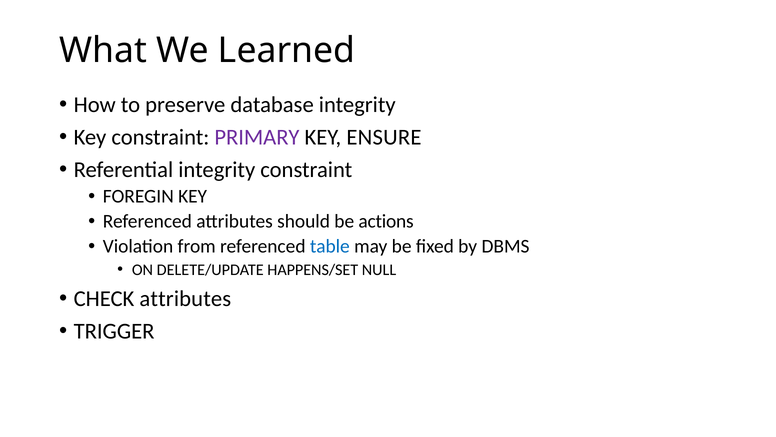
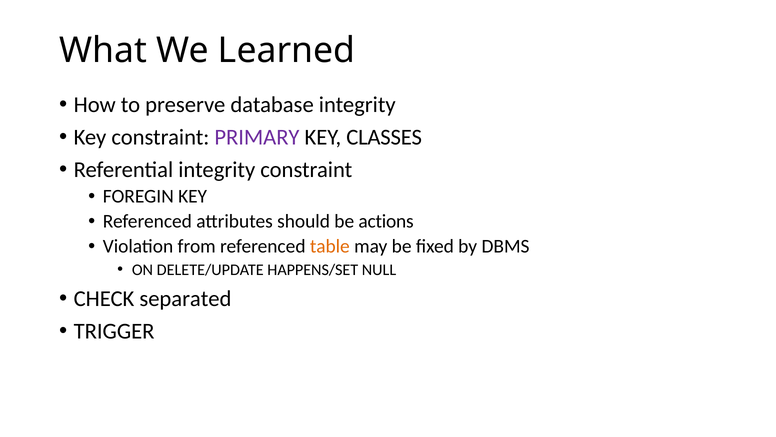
ENSURE: ENSURE -> CLASSES
table colour: blue -> orange
CHECK attributes: attributes -> separated
